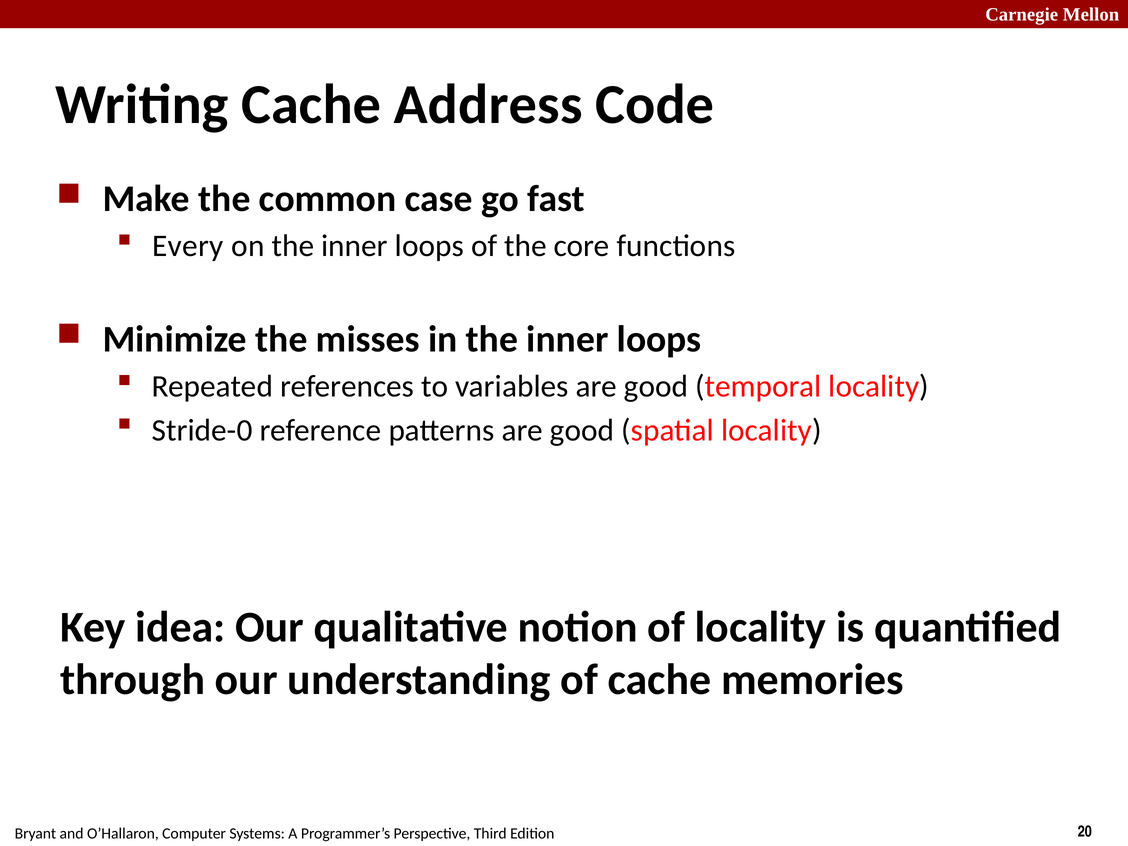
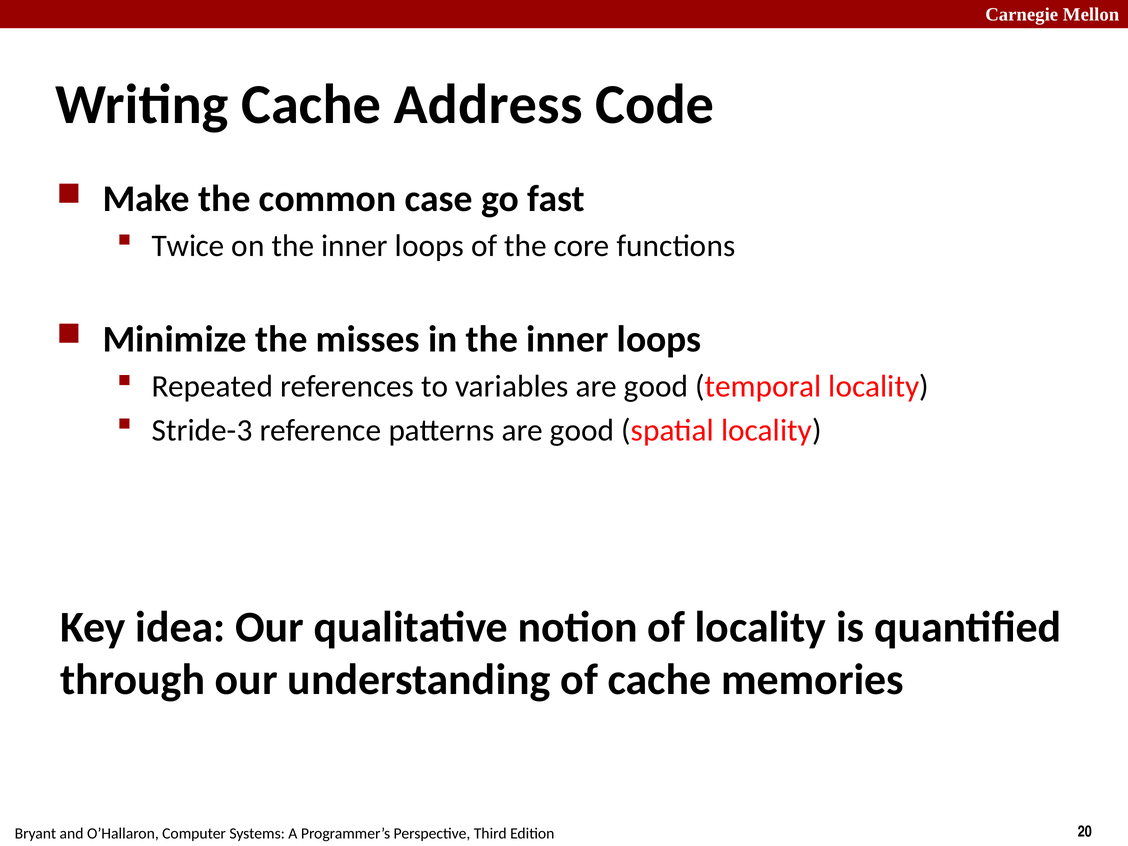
Every: Every -> Twice
Stride-0: Stride-0 -> Stride-3
